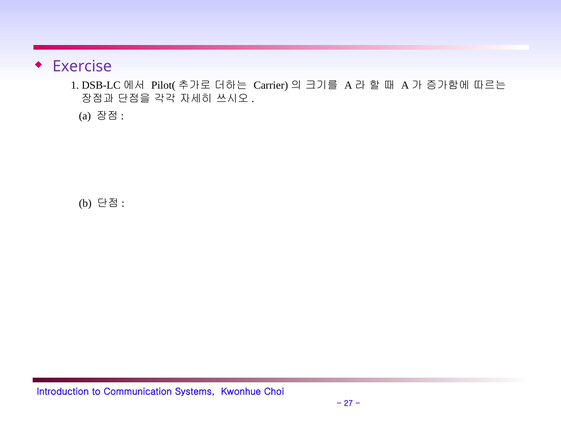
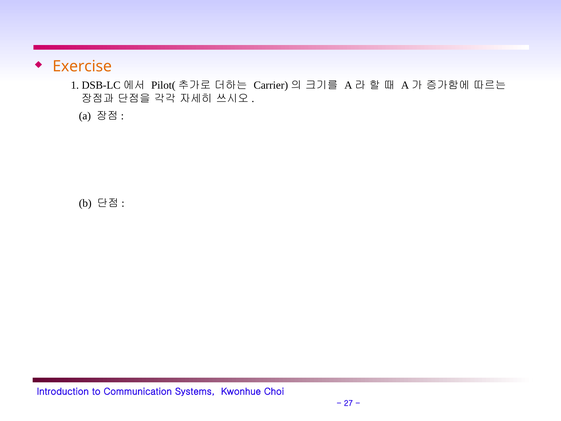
Exercise colour: purple -> orange
